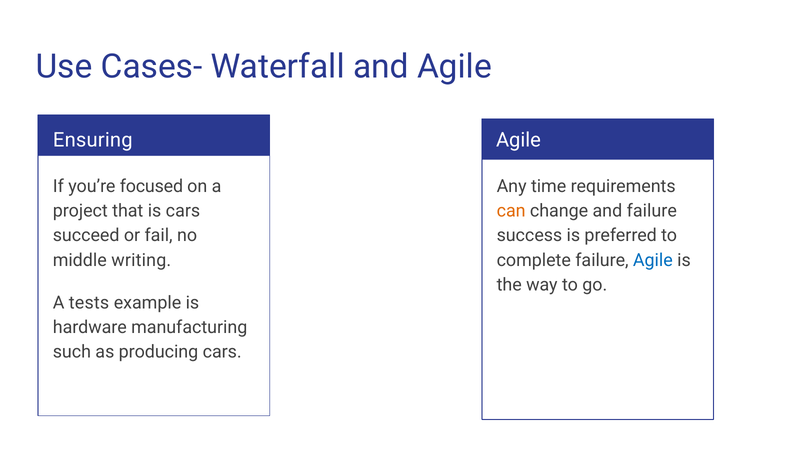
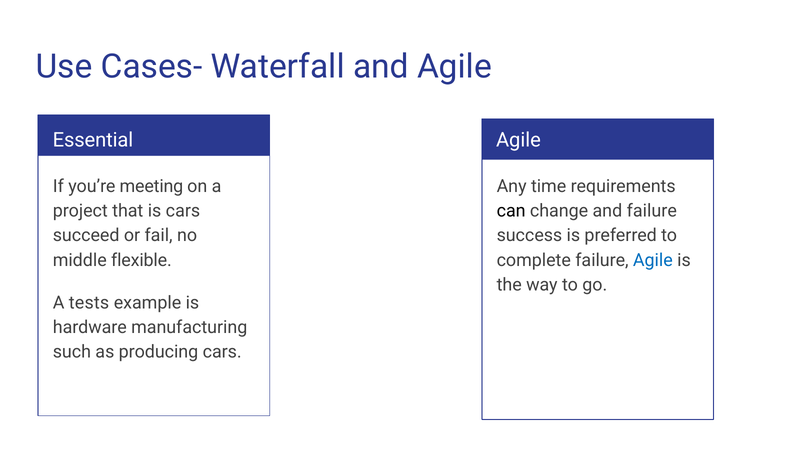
Ensuring: Ensuring -> Essential
focused: focused -> meeting
can colour: orange -> black
writing: writing -> flexible
